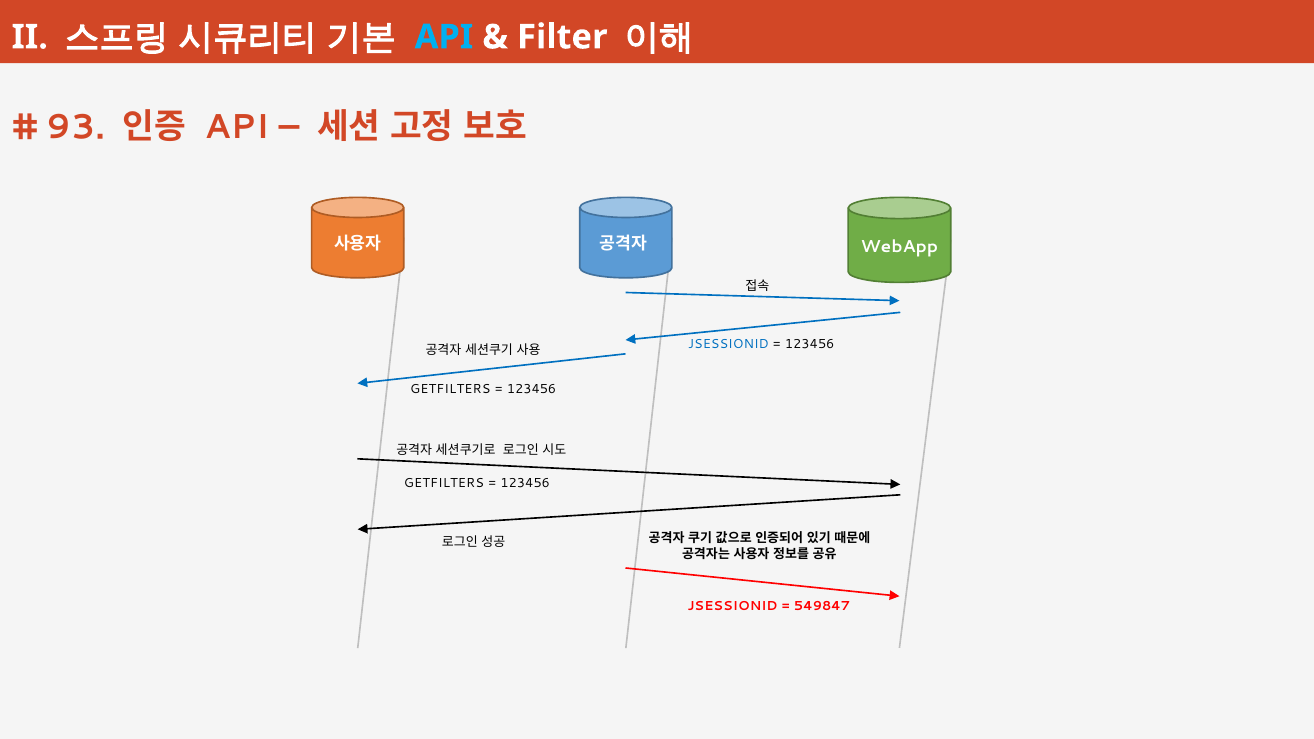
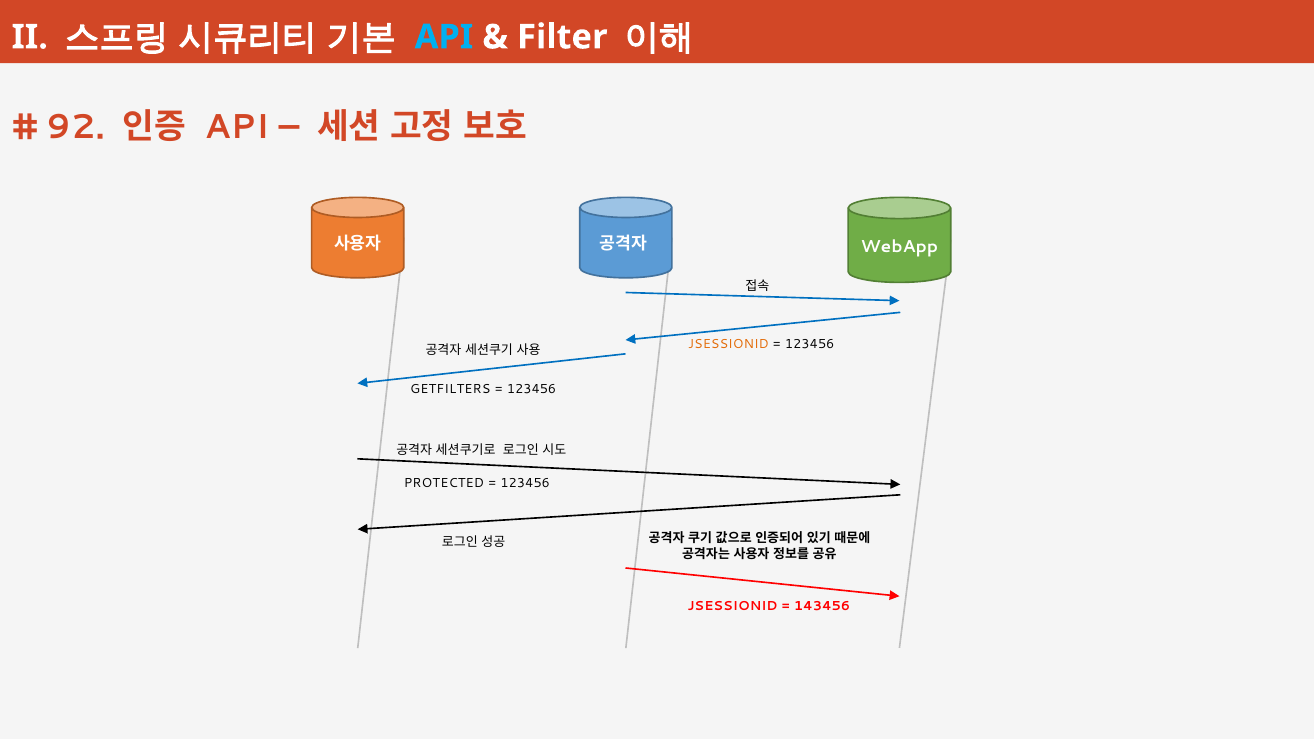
93: 93 -> 92
JSESSIONID at (728, 344) colour: blue -> orange
GETFILTERS at (444, 483): GETFILTERS -> PROTECTED
549847: 549847 -> 143456
